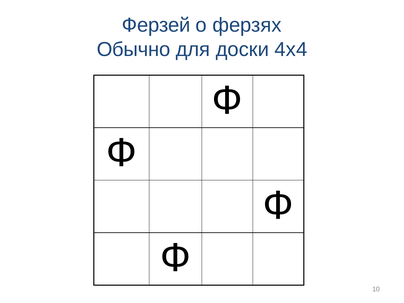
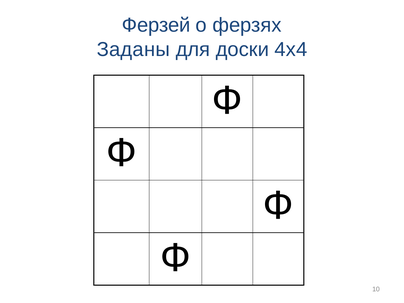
Обычно: Обычно -> Заданы
